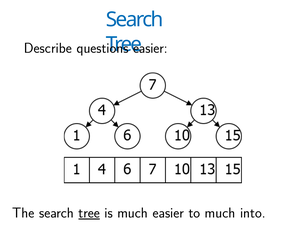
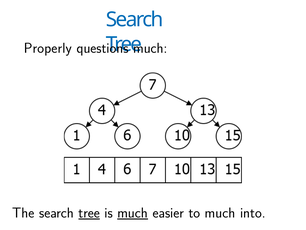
Describe: Describe -> Properly
easier at (150, 48): easier -> much
much at (133, 213) underline: none -> present
